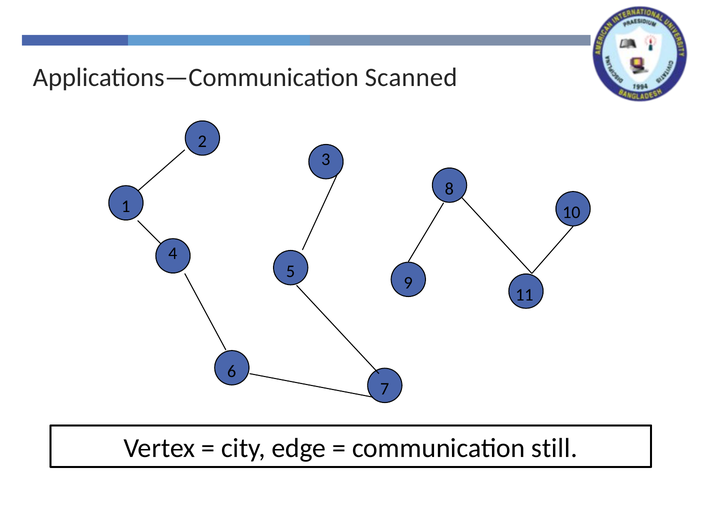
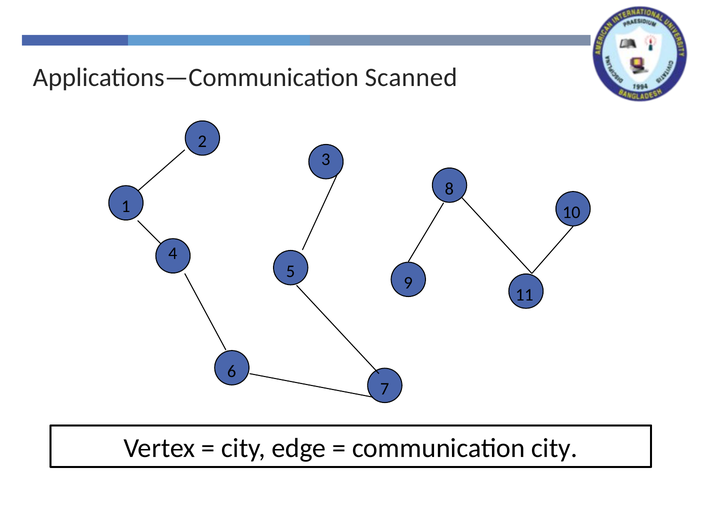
communication still: still -> city
